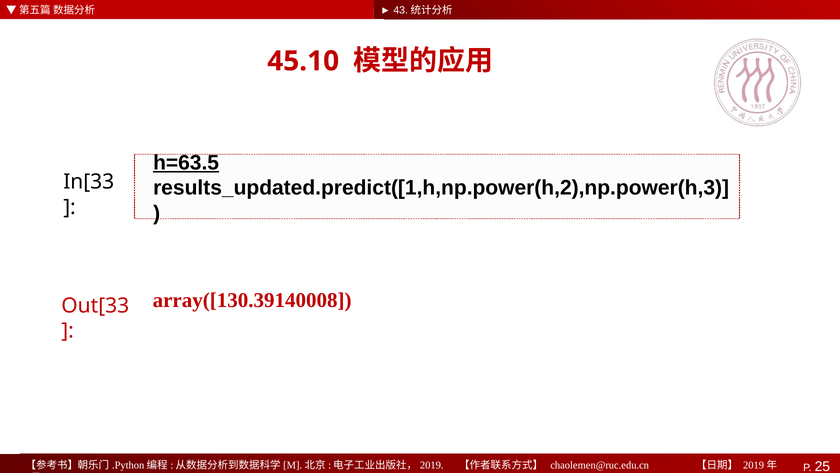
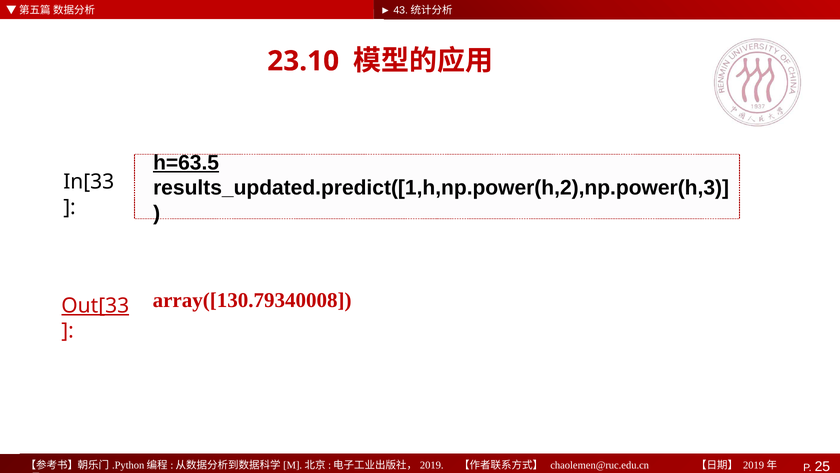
45.10: 45.10 -> 23.10
array([130.39140008: array([130.39140008 -> array([130.79340008
Out[33 underline: none -> present
